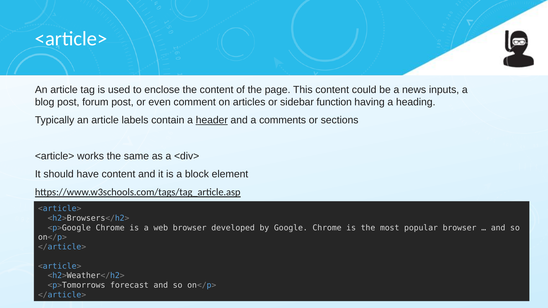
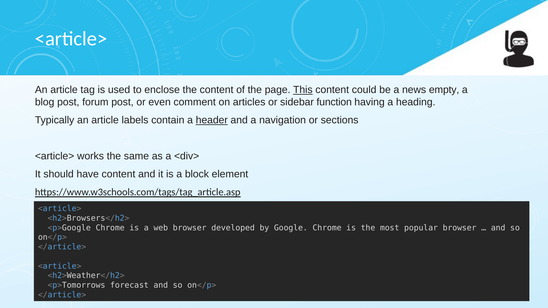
This underline: none -> present
inputs: inputs -> empty
comments: comments -> navigation
